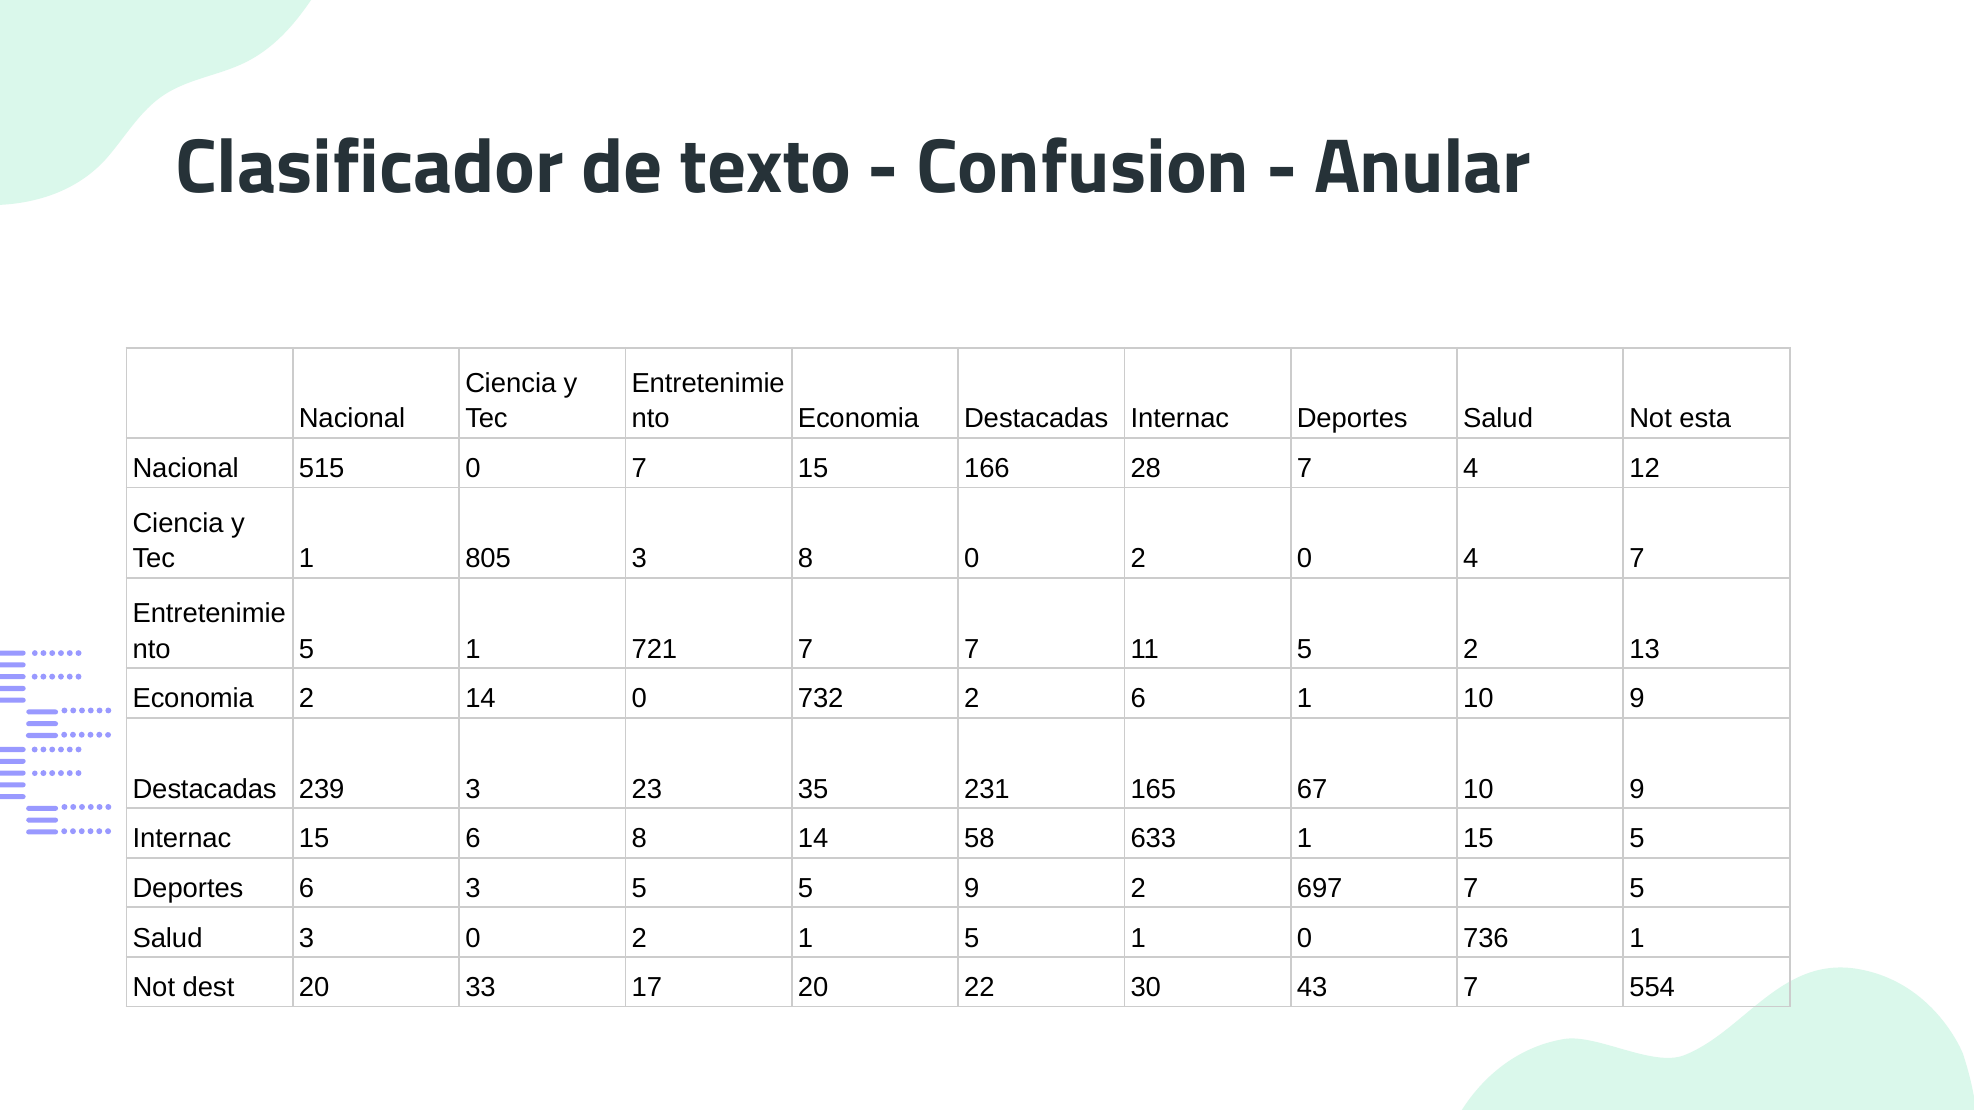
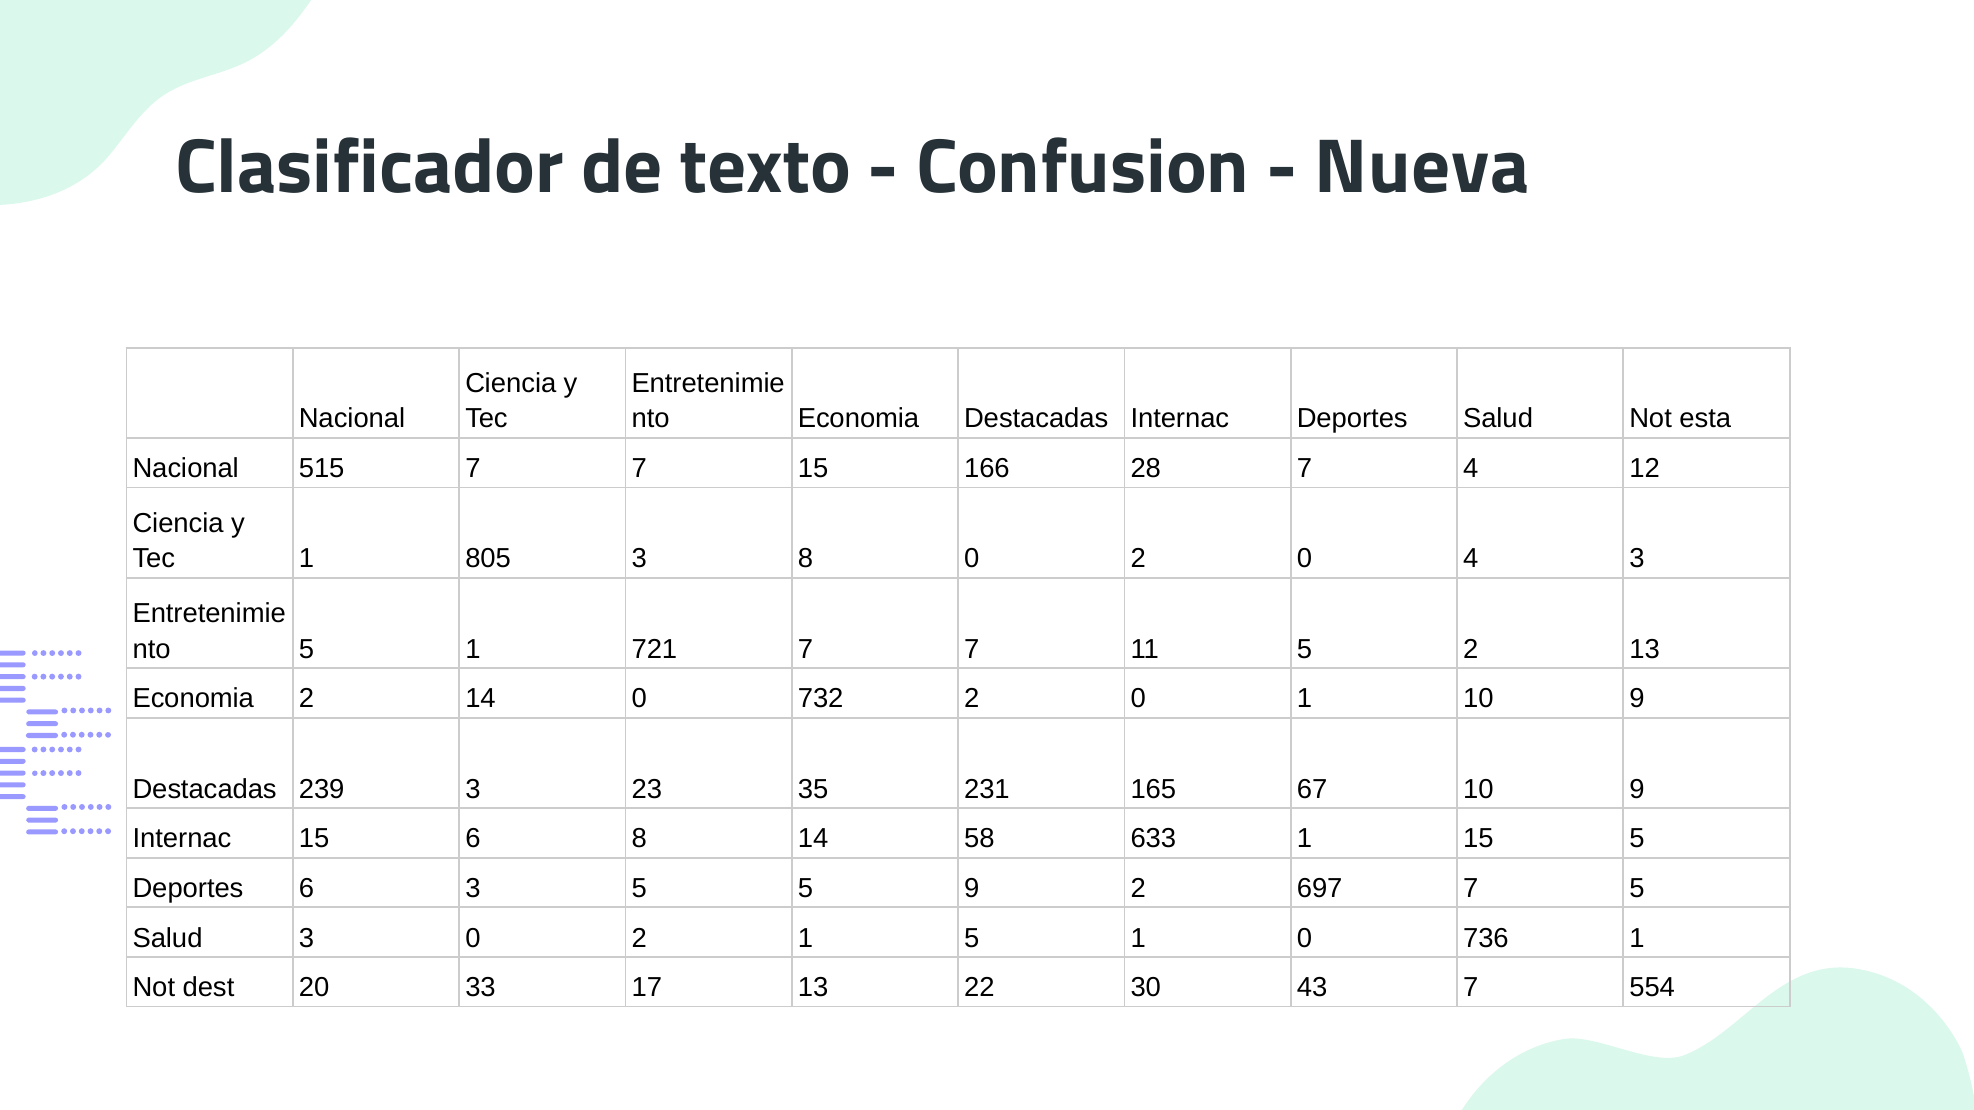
Anular: Anular -> Nueva
515 0: 0 -> 7
4 7: 7 -> 3
732 2 6: 6 -> 0
17 20: 20 -> 13
